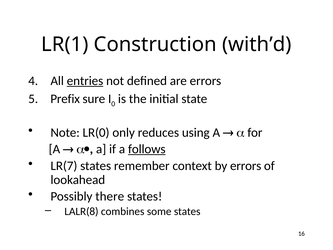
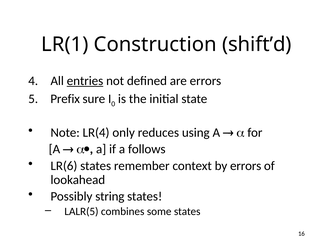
with’d: with’d -> shift’d
LR(0: LR(0 -> LR(4
follows underline: present -> none
LR(7: LR(7 -> LR(6
there: there -> string
LALR(8: LALR(8 -> LALR(5
